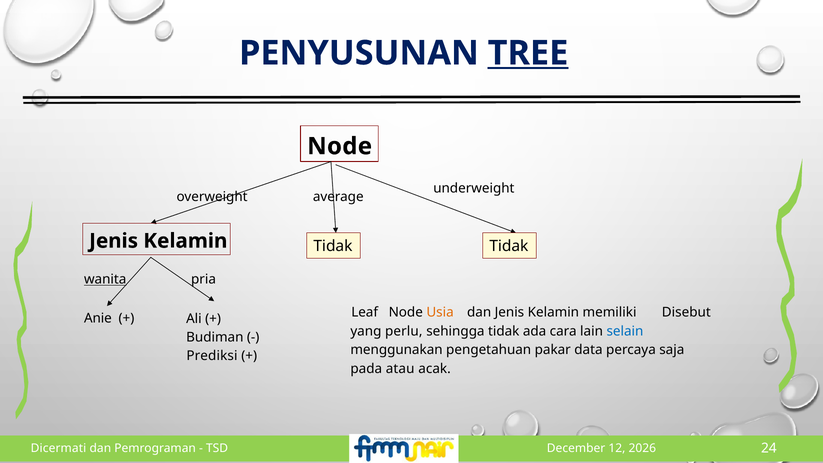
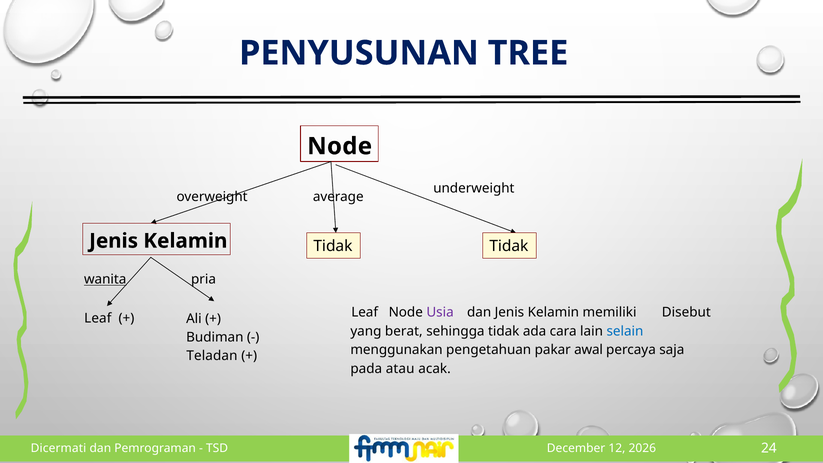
TREE underline: present -> none
Usia colour: orange -> purple
Anie at (98, 318): Anie -> Leaf
perlu: perlu -> berat
data: data -> awal
Prediksi: Prediksi -> Teladan
